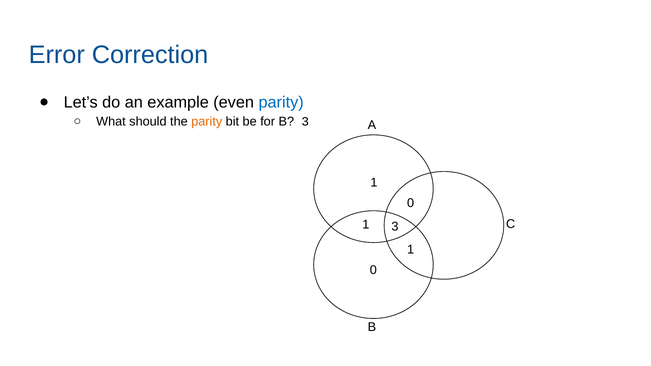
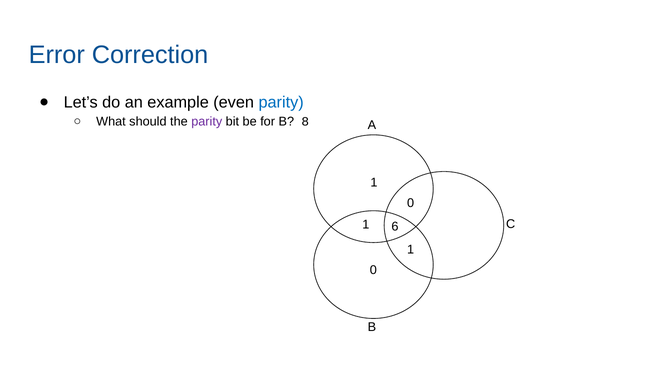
parity at (207, 122) colour: orange -> purple
B 3: 3 -> 8
1 3: 3 -> 6
